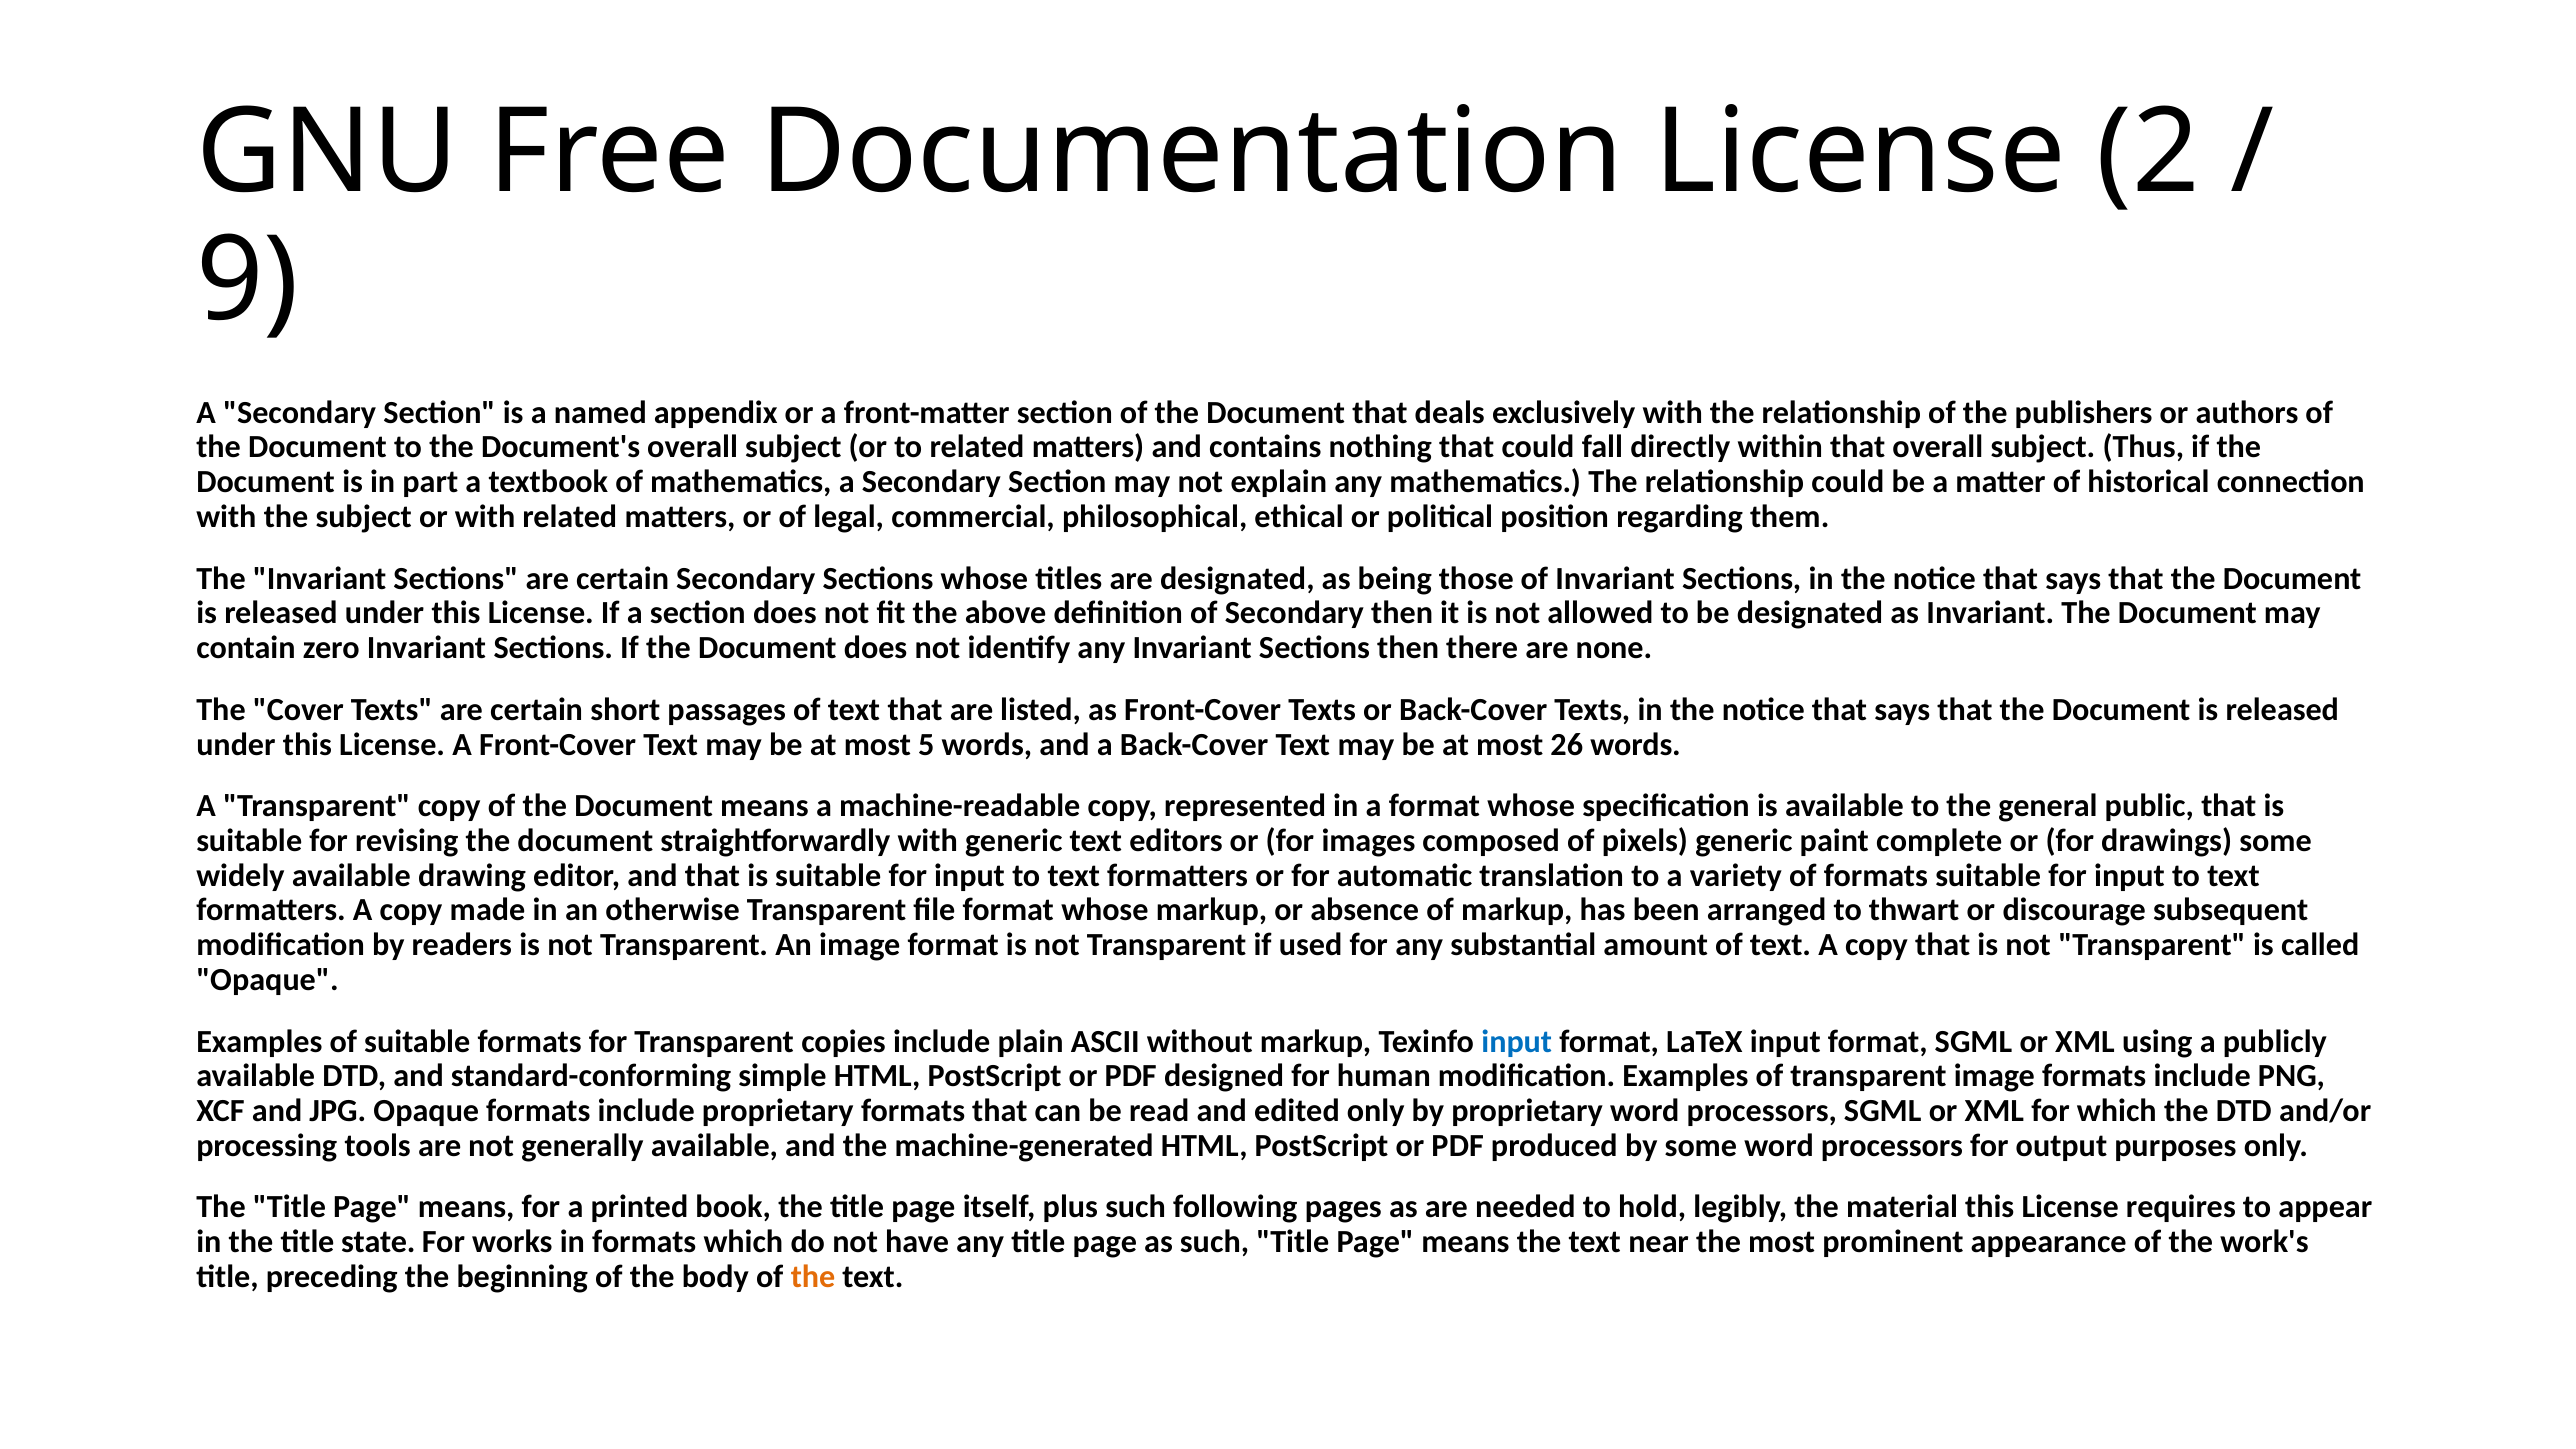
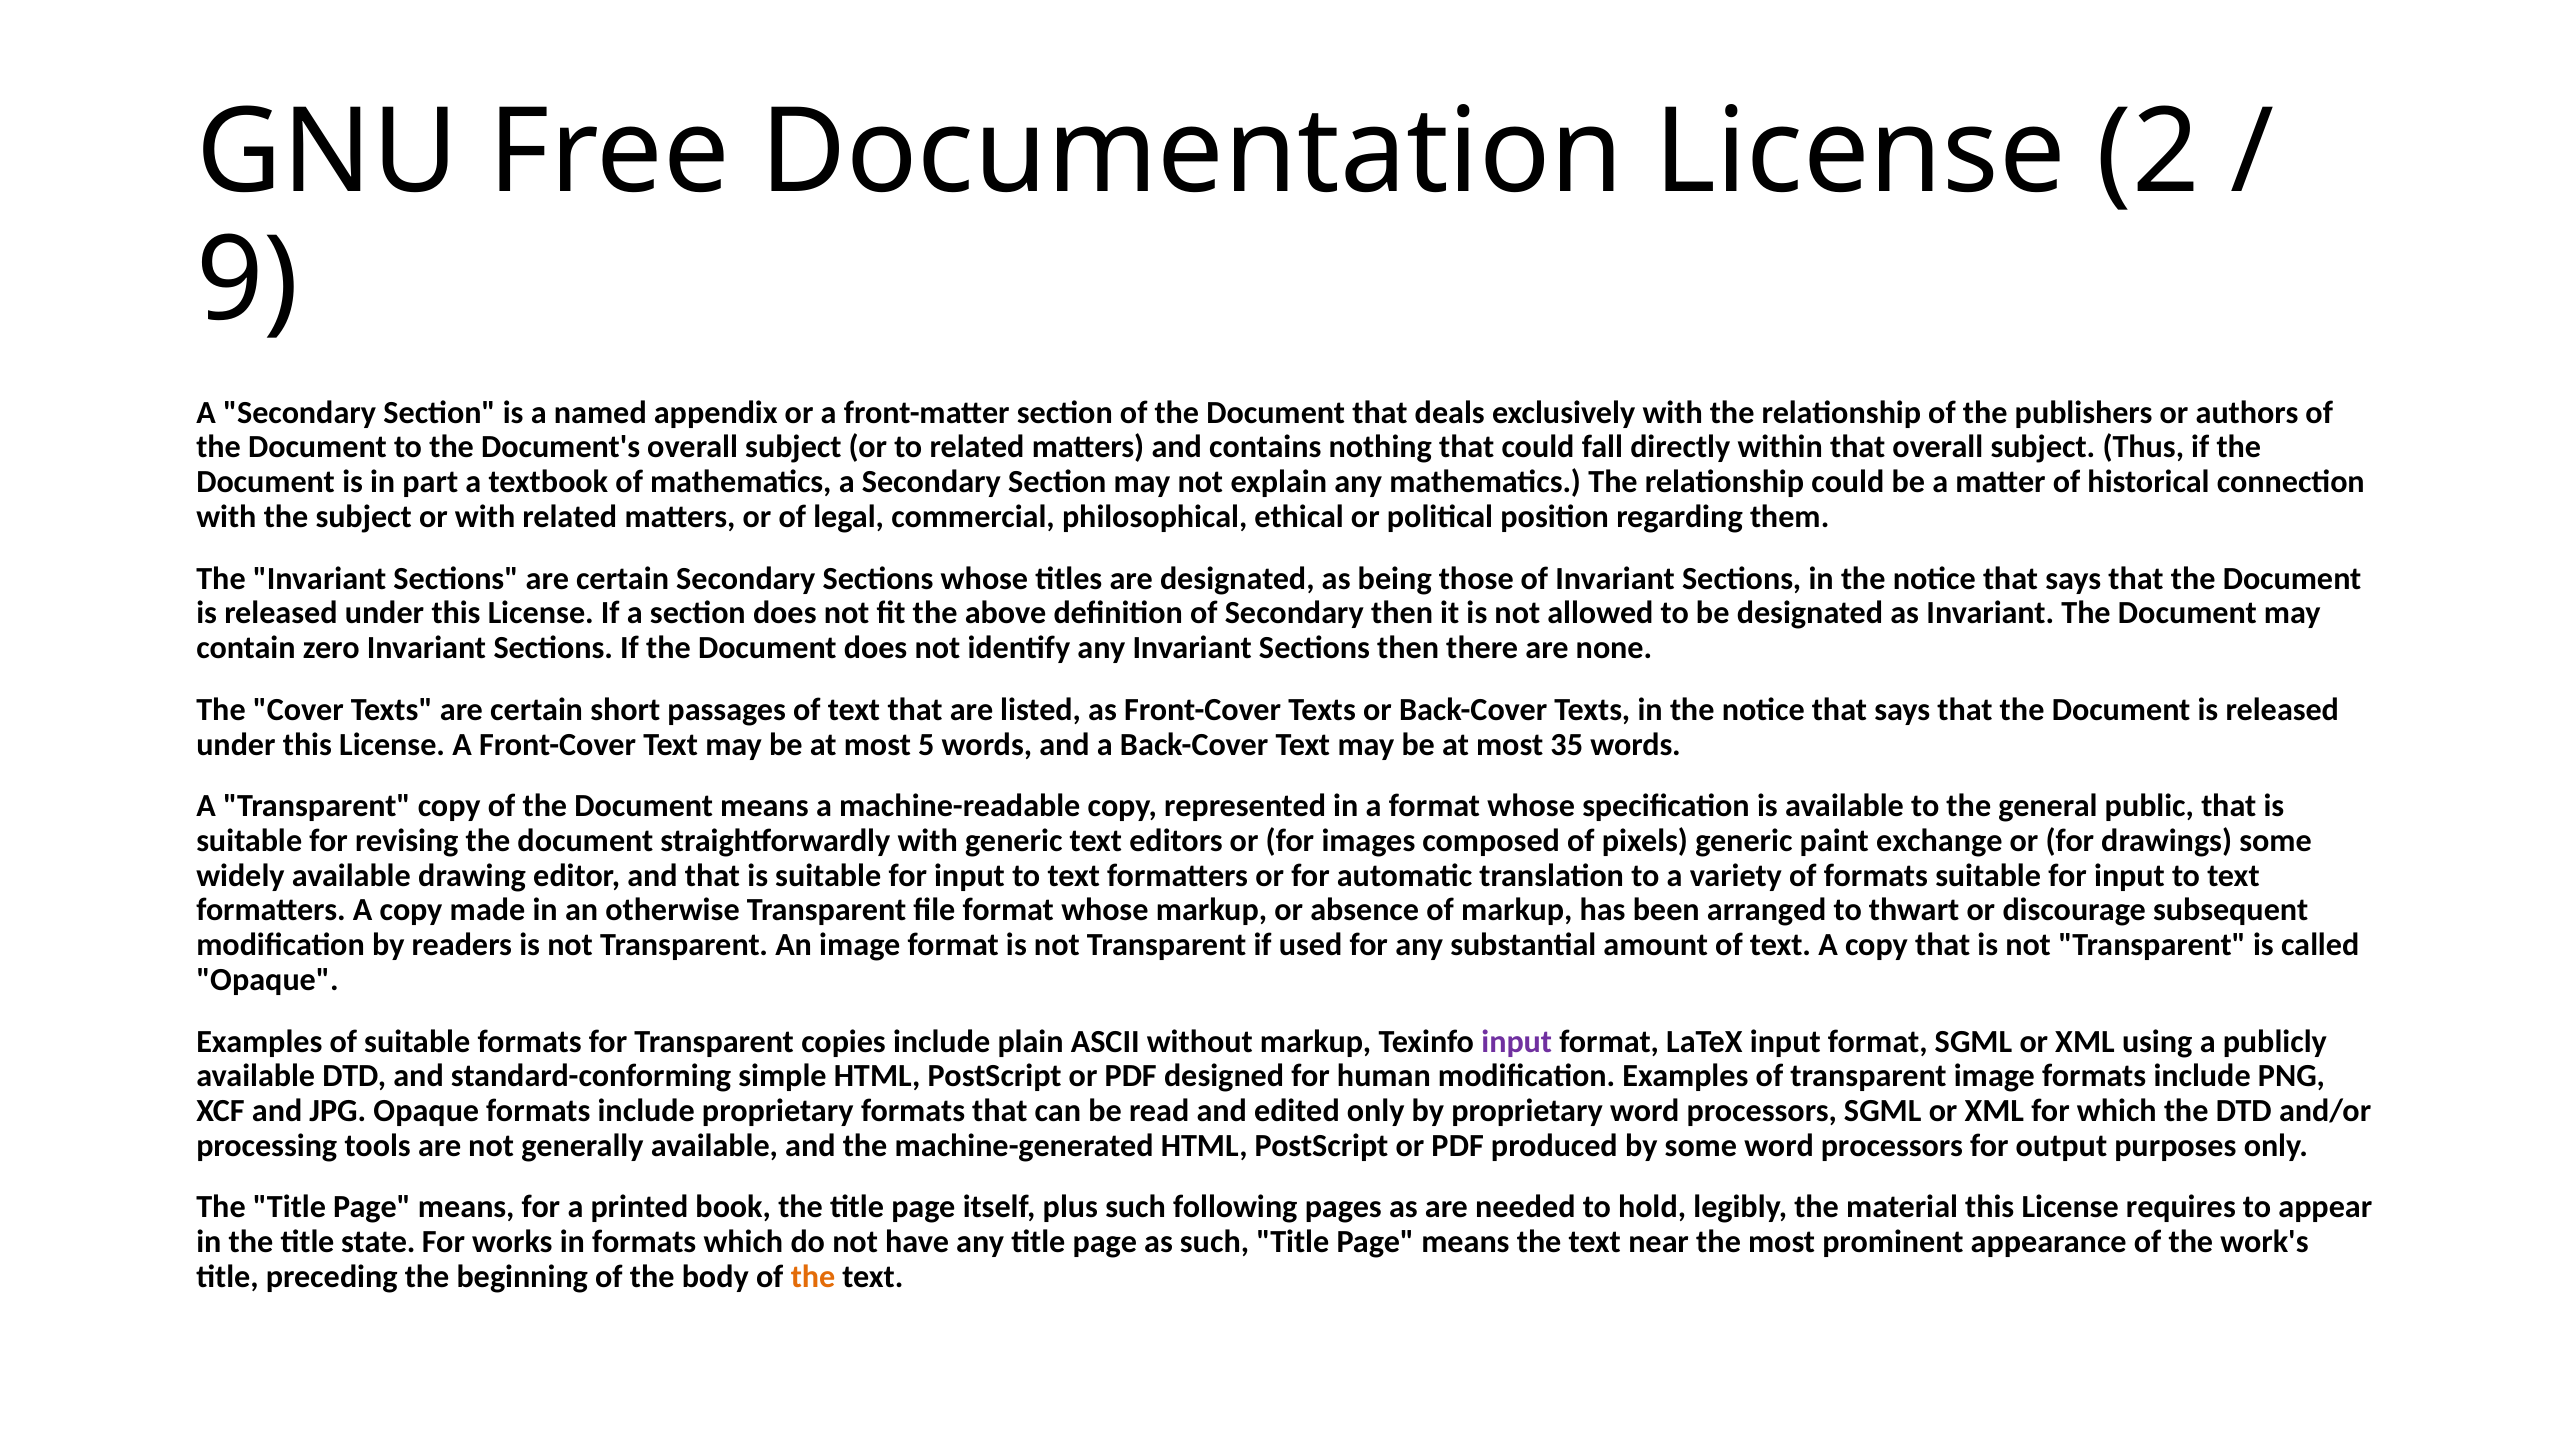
26: 26 -> 35
complete: complete -> exchange
input at (1517, 1041) colour: blue -> purple
